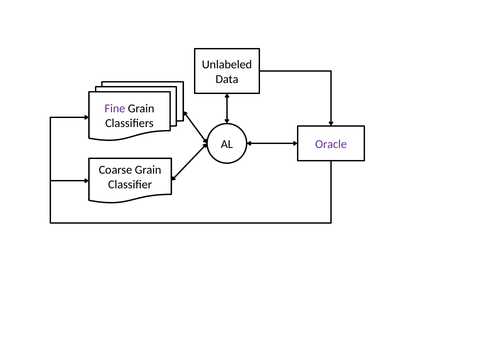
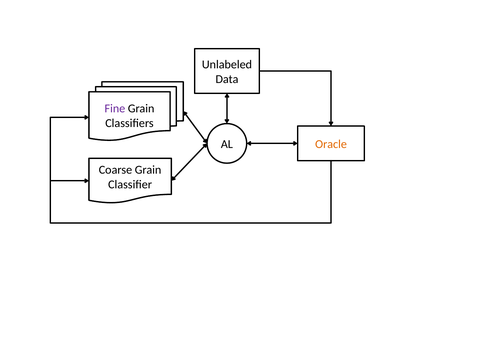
Oracle colour: purple -> orange
